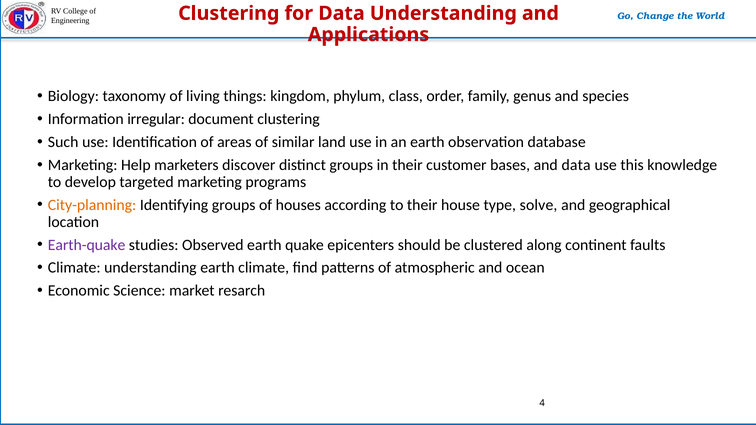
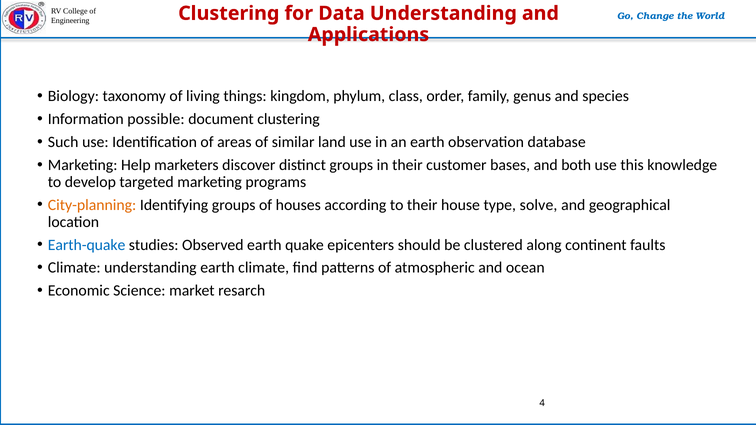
irregular: irregular -> possible
and data: data -> both
Earth-quake colour: purple -> blue
